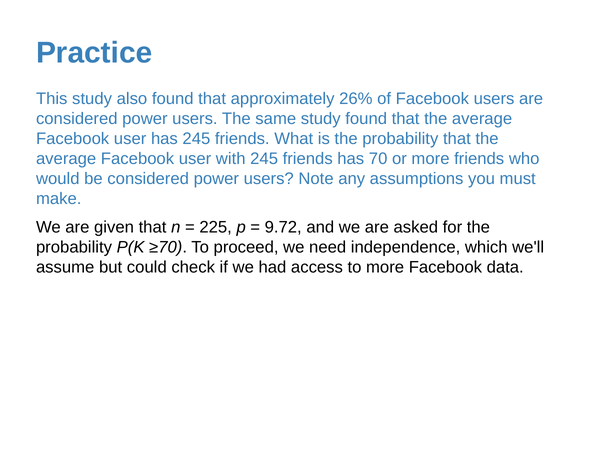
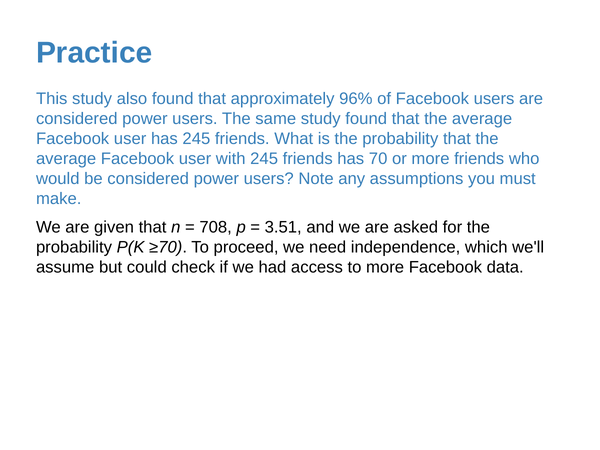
26%: 26% -> 96%
225: 225 -> 708
9.72: 9.72 -> 3.51
